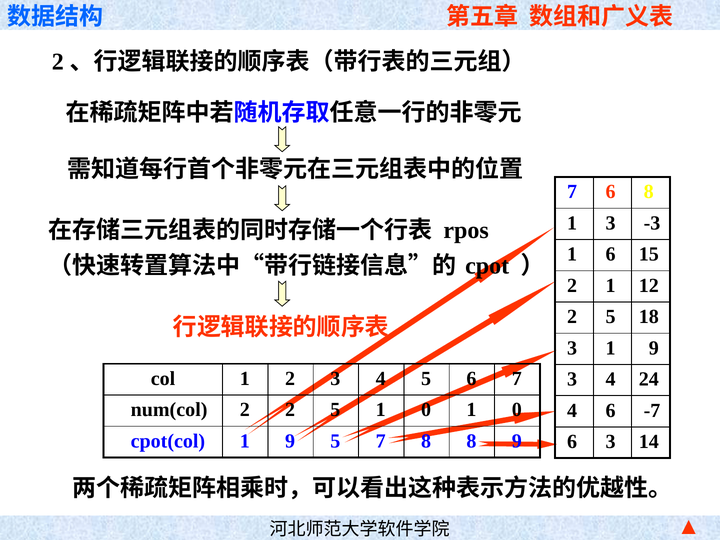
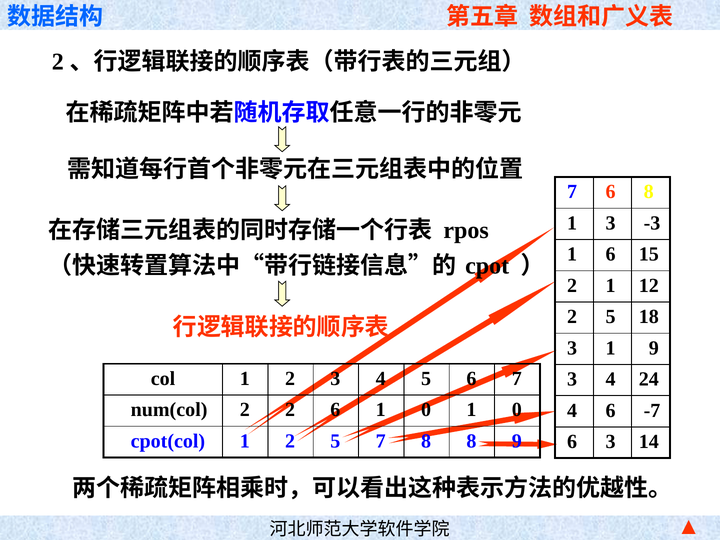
2 2 5: 5 -> 6
cpot(col 1 9: 9 -> 2
